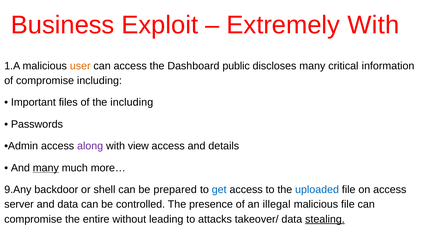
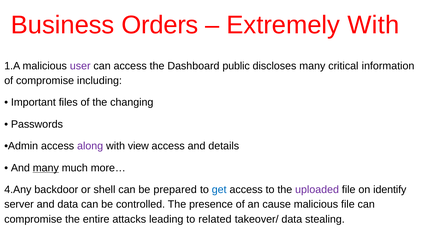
Exploit: Exploit -> Orders
user colour: orange -> purple
the including: including -> changing
9.Any: 9.Any -> 4.Any
uploaded colour: blue -> purple
on access: access -> identify
illegal: illegal -> cause
without: without -> attacks
attacks: attacks -> related
stealing underline: present -> none
